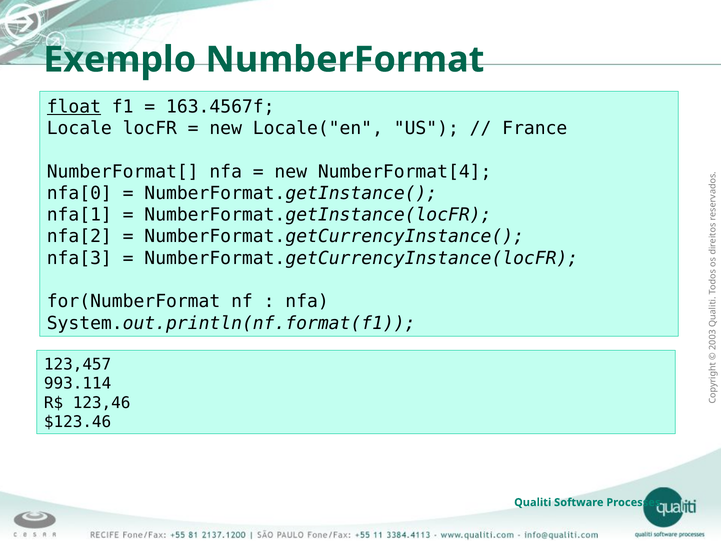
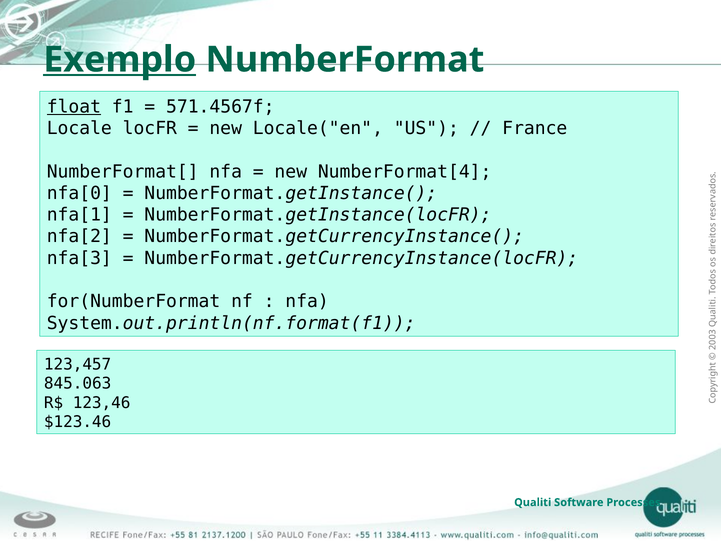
Exemplo underline: none -> present
163.4567f: 163.4567f -> 571.4567f
993.114: 993.114 -> 845.063
